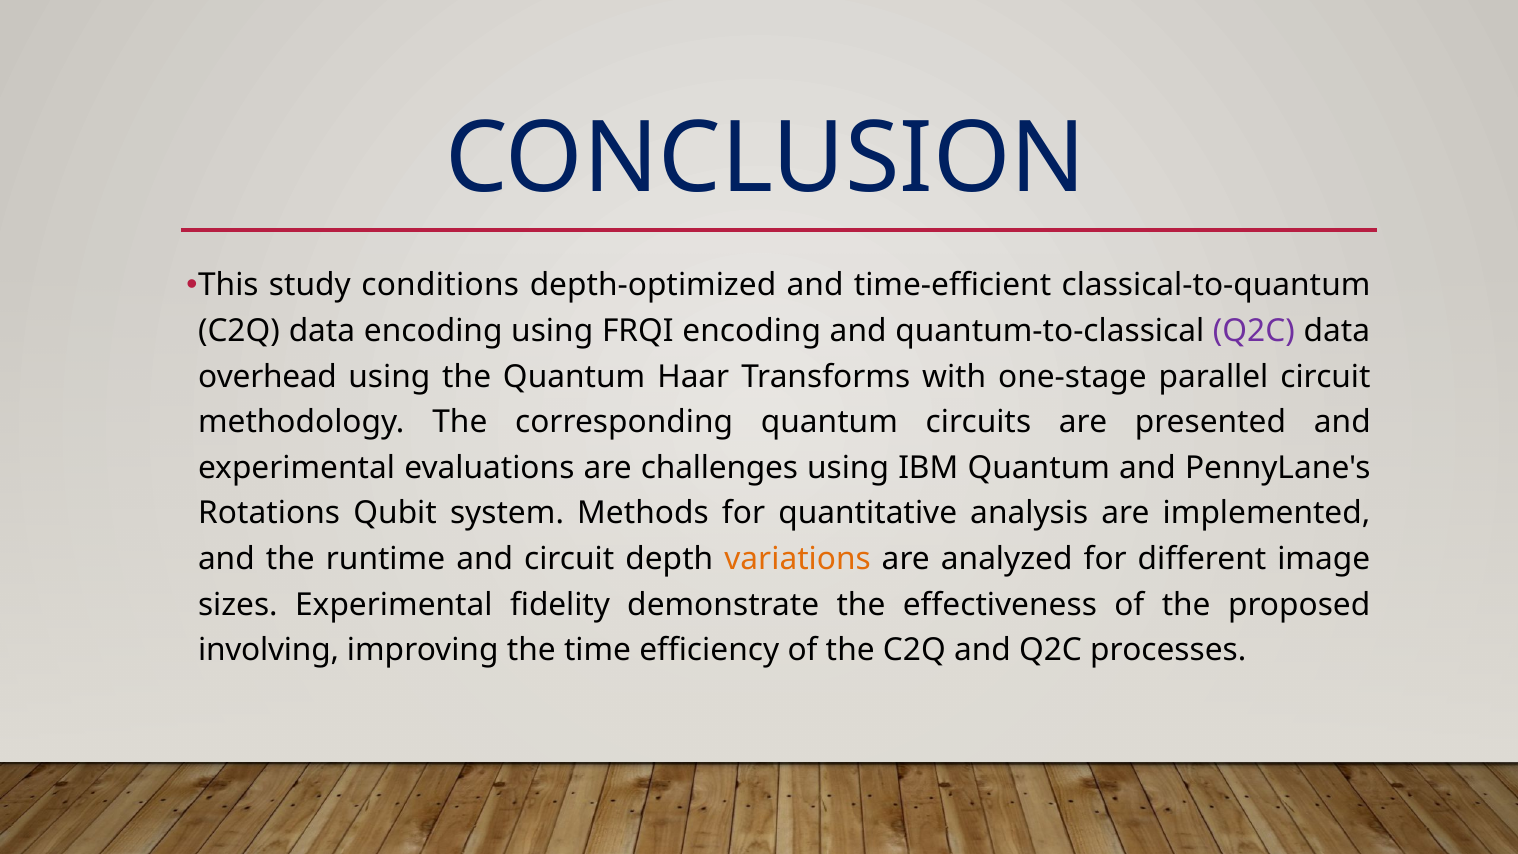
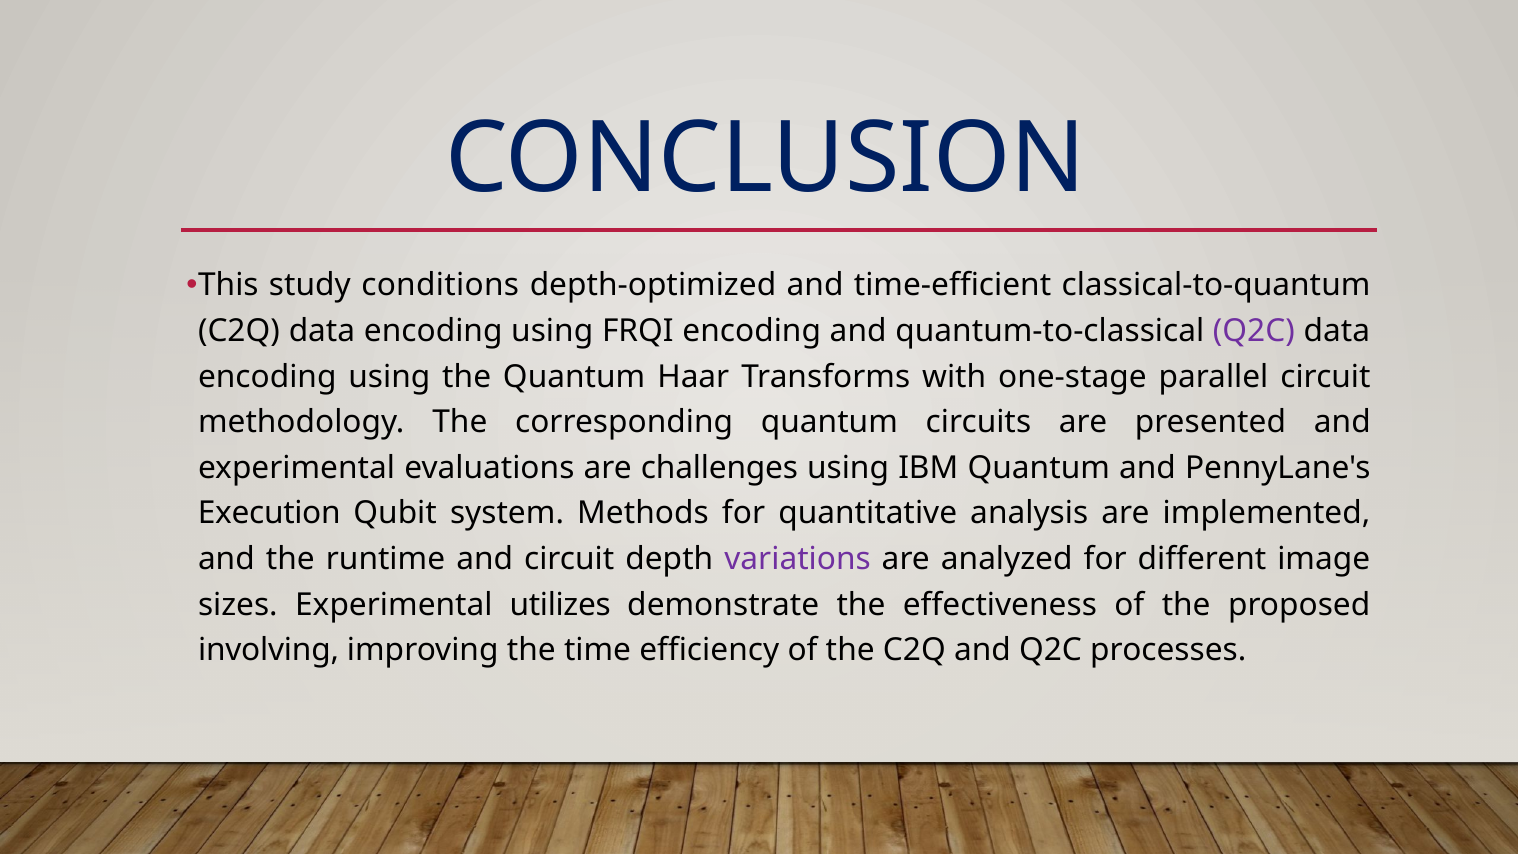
overhead at (267, 377): overhead -> encoding
Rotations: Rotations -> Execution
variations colour: orange -> purple
fidelity: fidelity -> utilizes
